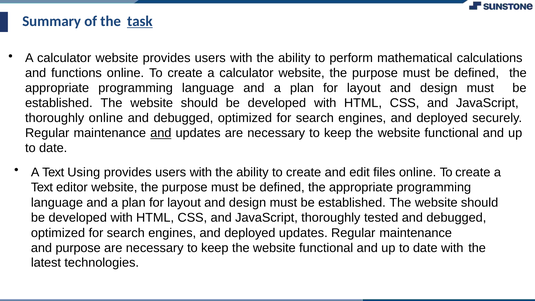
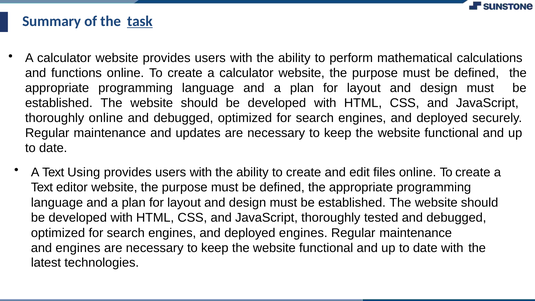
and at (161, 133) underline: present -> none
deployed updates: updates -> engines
and purpose: purpose -> engines
